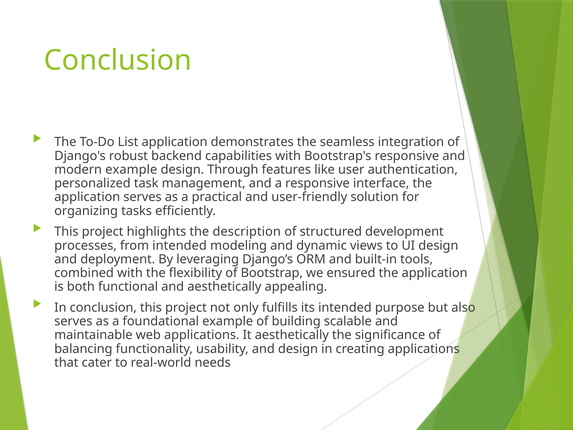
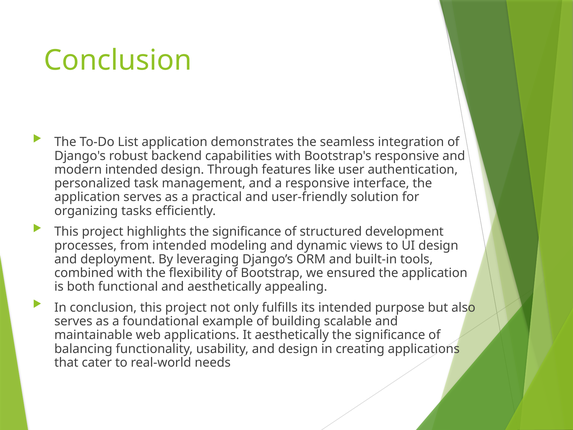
modern example: example -> intended
highlights the description: description -> significance
